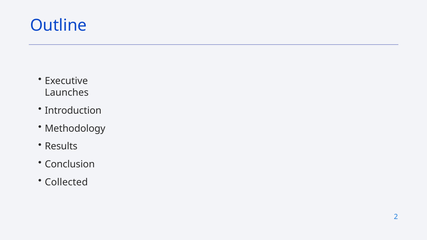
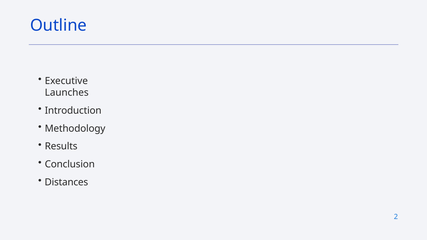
Collected: Collected -> Distances
